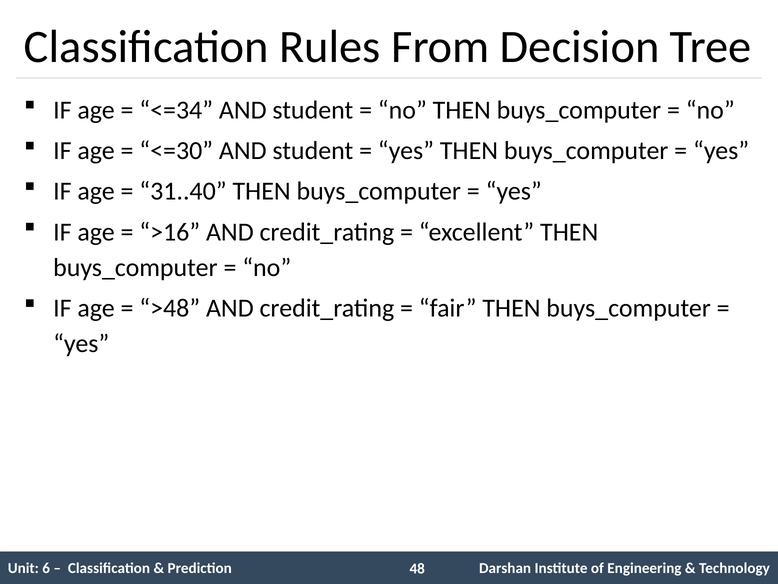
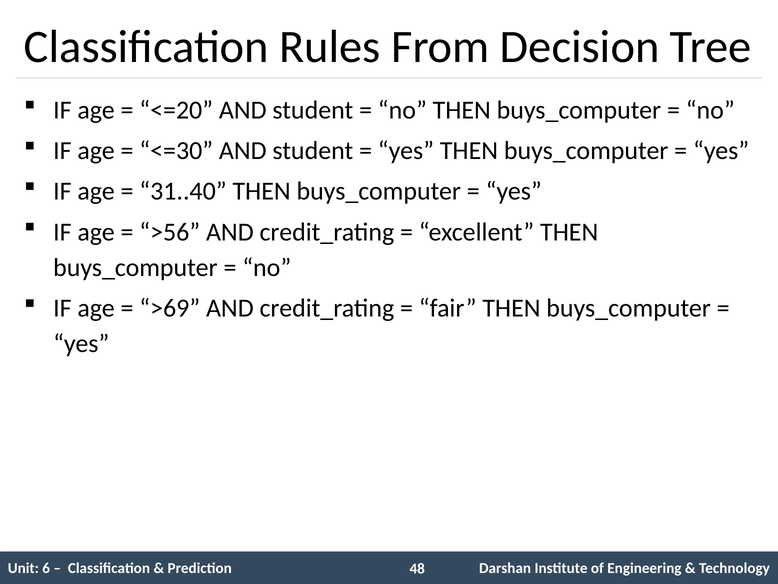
<=34: <=34 -> <=20
>16: >16 -> >56
>48: >48 -> >69
